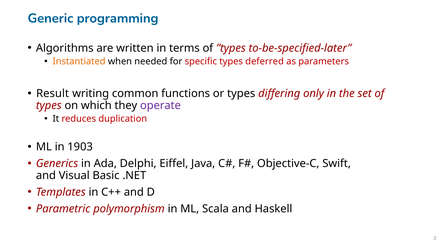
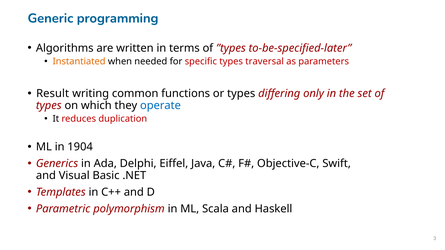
deferred: deferred -> traversal
operate colour: purple -> blue
1903: 1903 -> 1904
